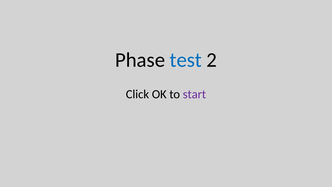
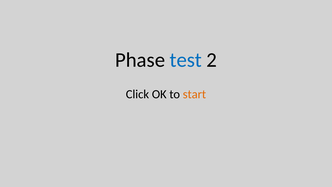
start colour: purple -> orange
